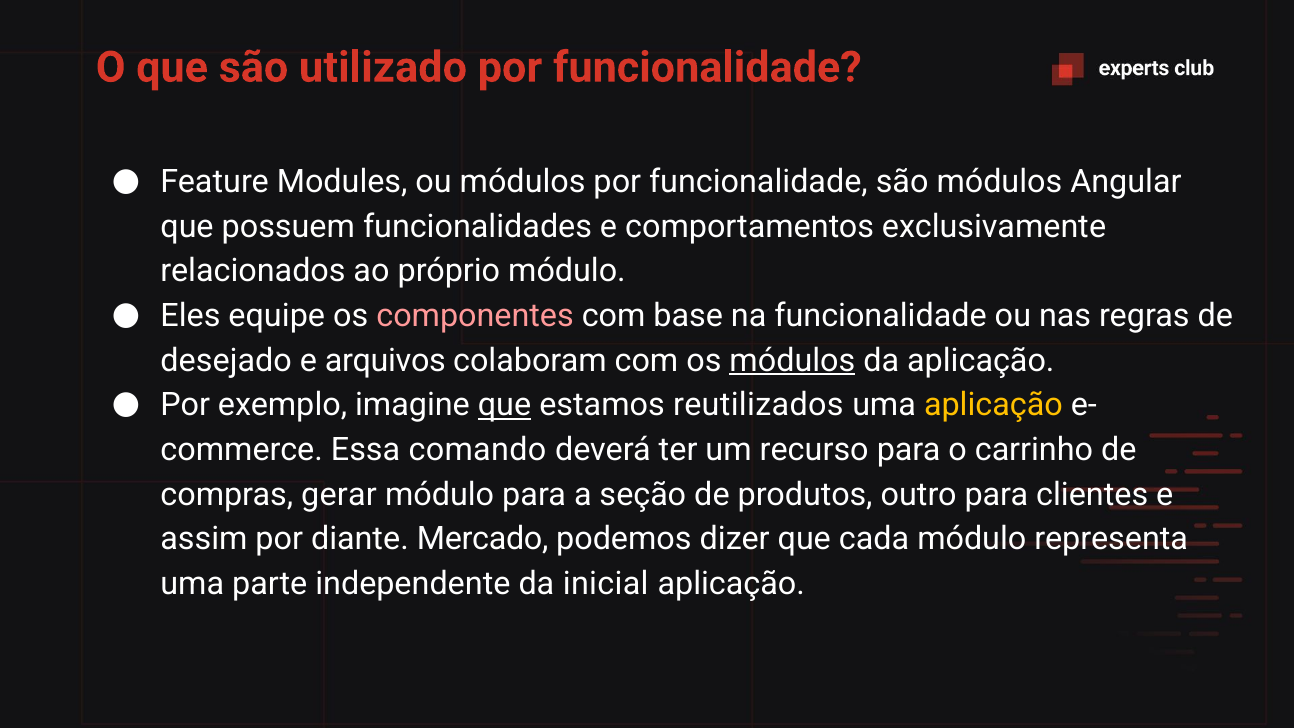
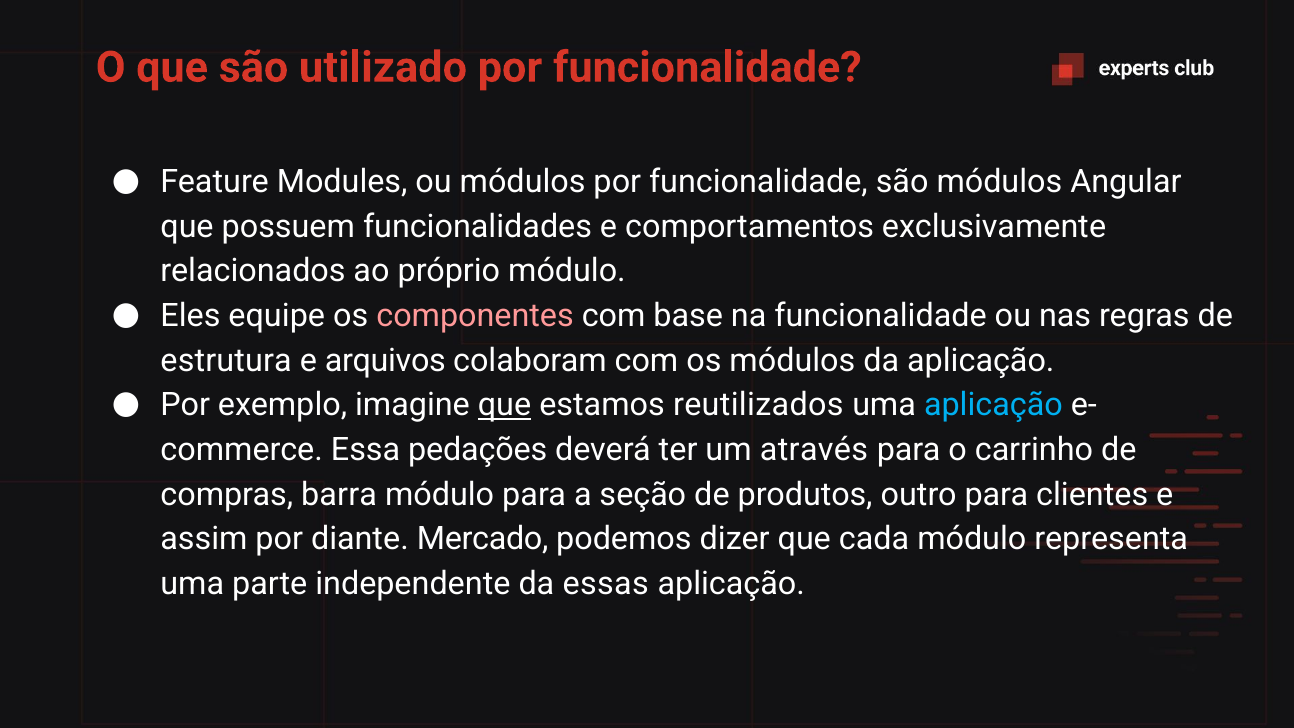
desejado: desejado -> estrutura
módulos at (792, 360) underline: present -> none
aplicação at (993, 405) colour: yellow -> light blue
comando: comando -> pedações
recurso: recurso -> através
gerar: gerar -> barra
inicial: inicial -> essas
